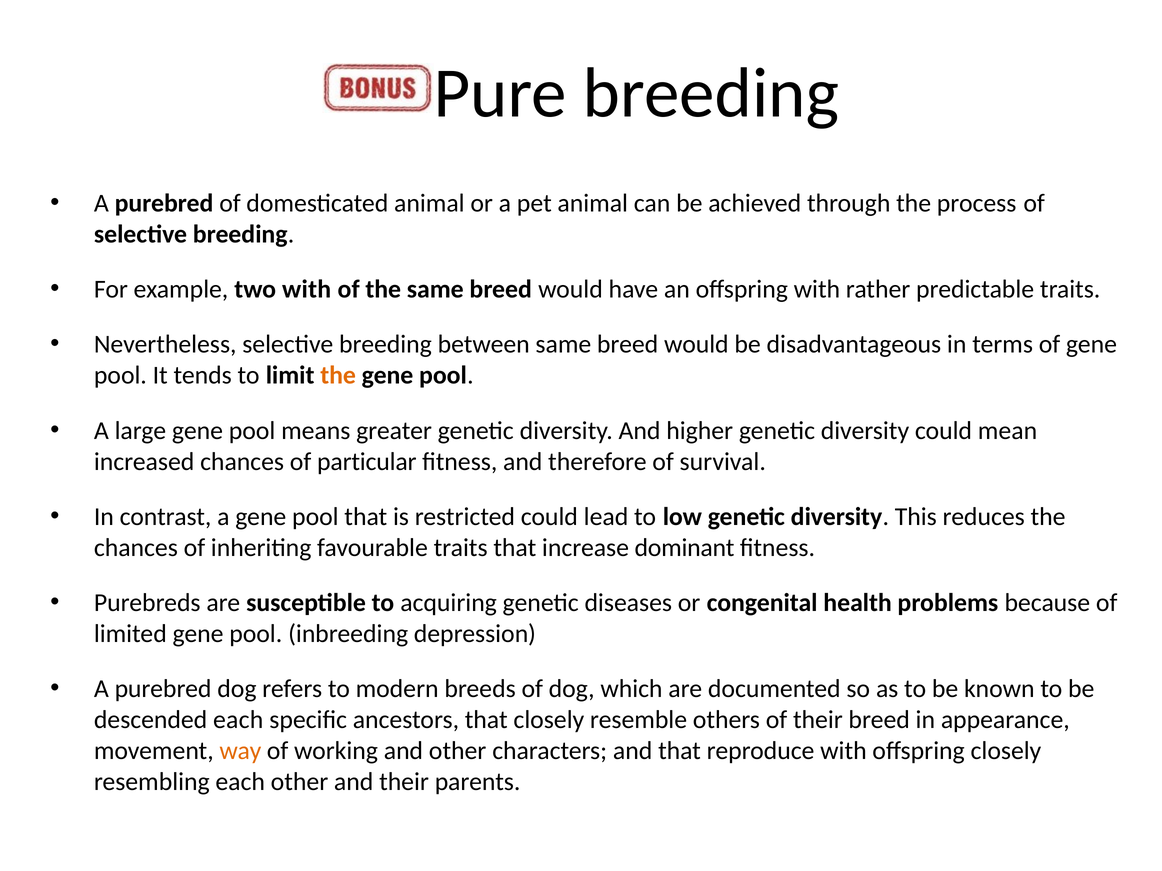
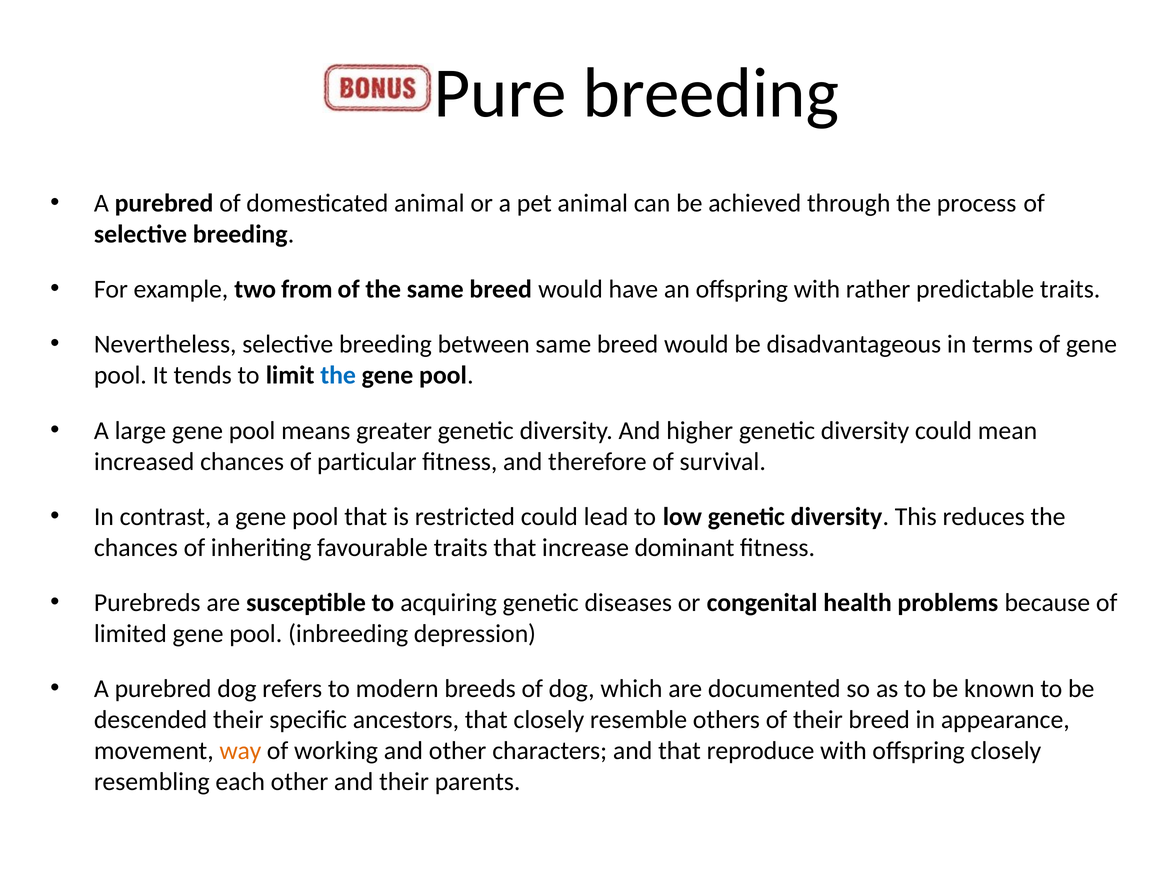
two with: with -> from
the at (338, 376) colour: orange -> blue
descended each: each -> their
